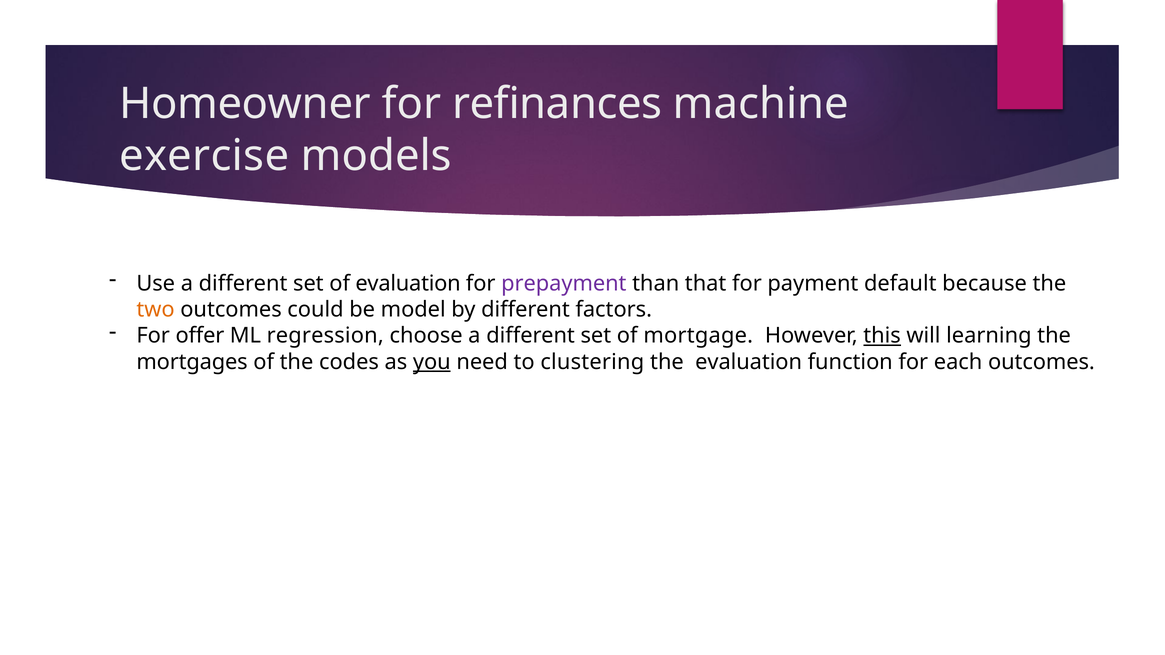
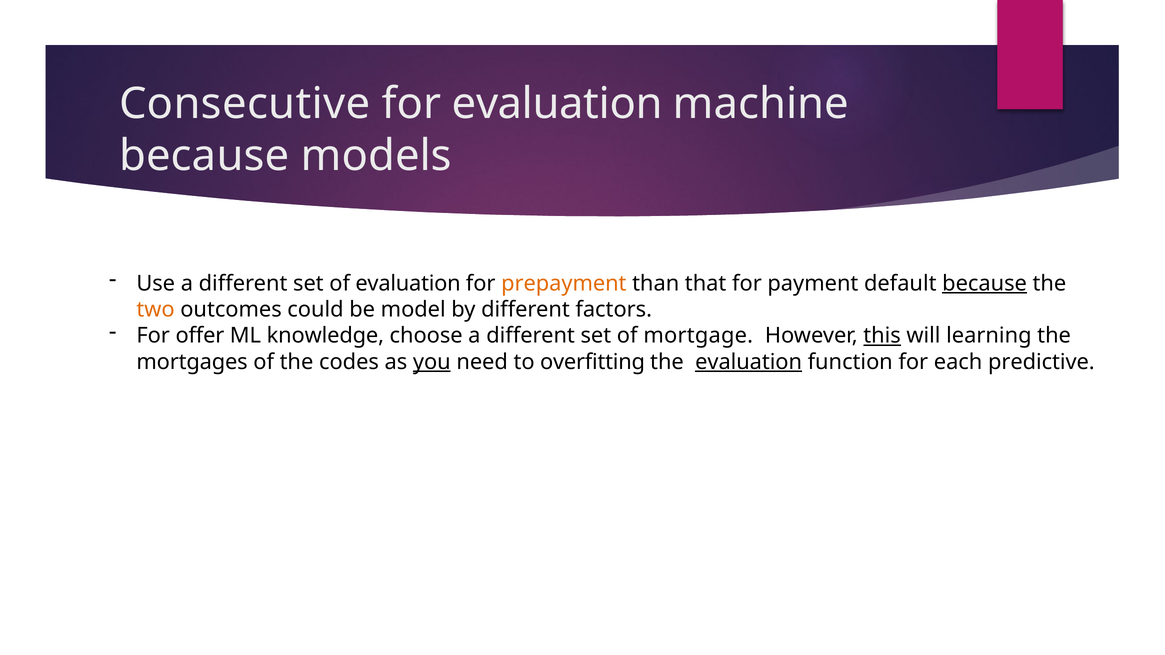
Homeowner: Homeowner -> Consecutive
for refinances: refinances -> evaluation
exercise at (204, 156): exercise -> because
prepayment colour: purple -> orange
because at (985, 283) underline: none -> present
regression: regression -> knowledge
clustering: clustering -> overfitting
evaluation at (749, 362) underline: none -> present
each outcomes: outcomes -> predictive
